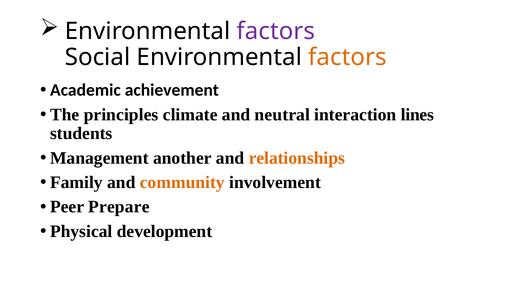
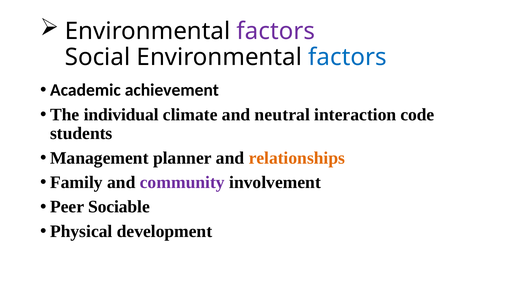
factors at (347, 57) colour: orange -> blue
principles: principles -> individual
lines: lines -> code
another: another -> planner
community colour: orange -> purple
Prepare: Prepare -> Sociable
